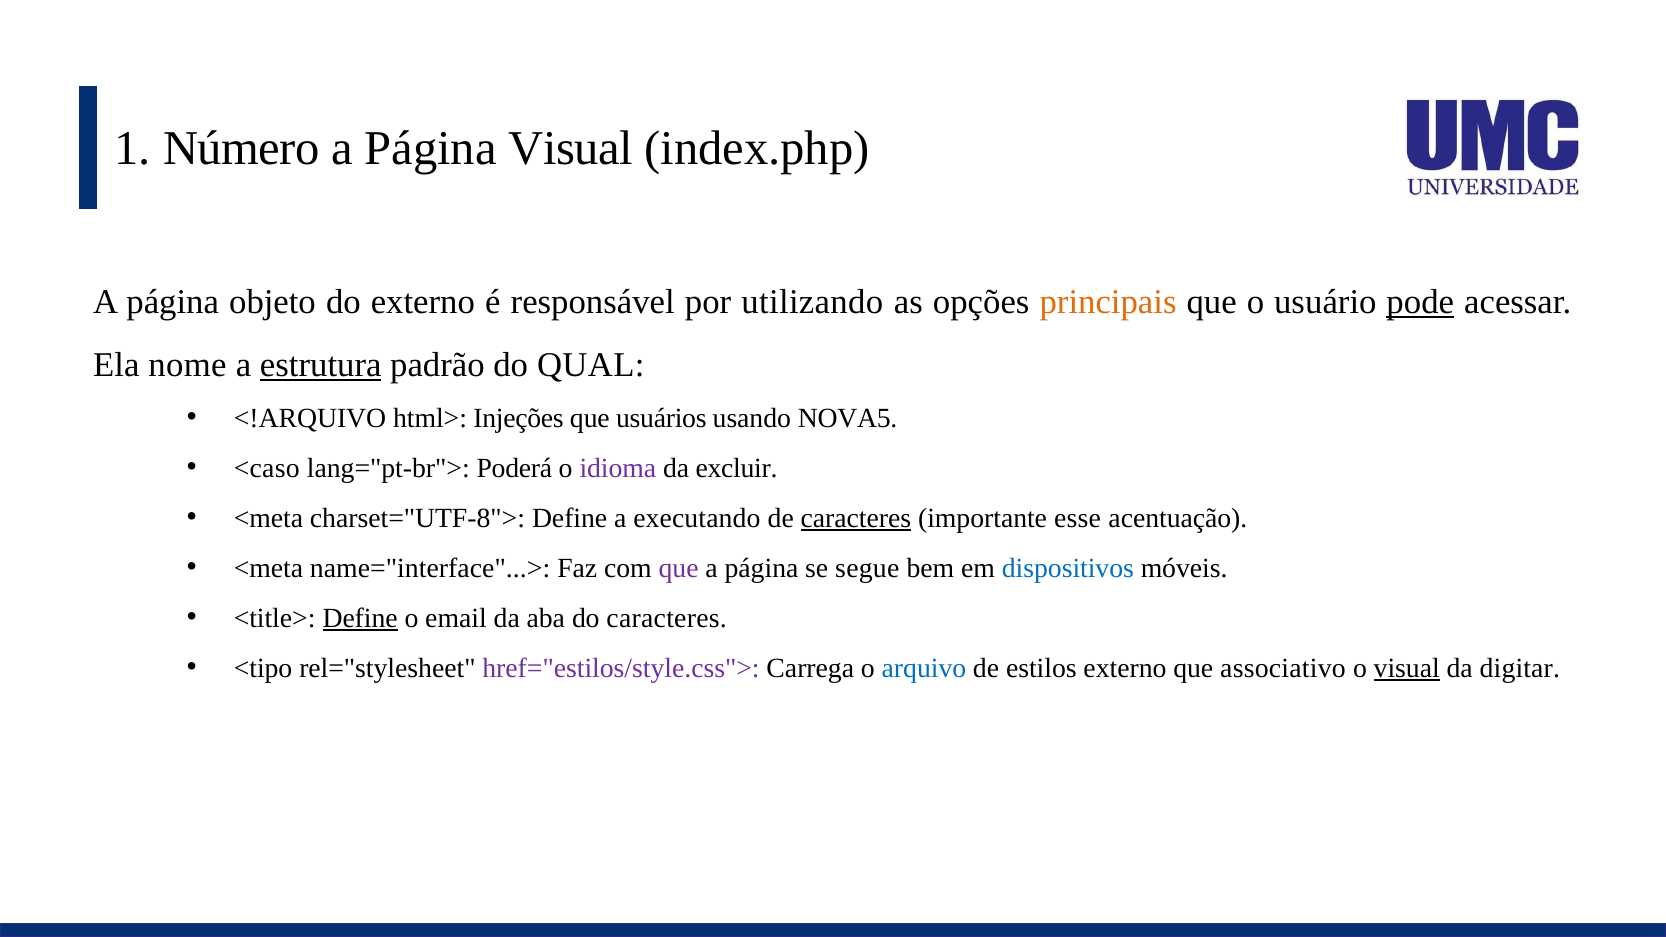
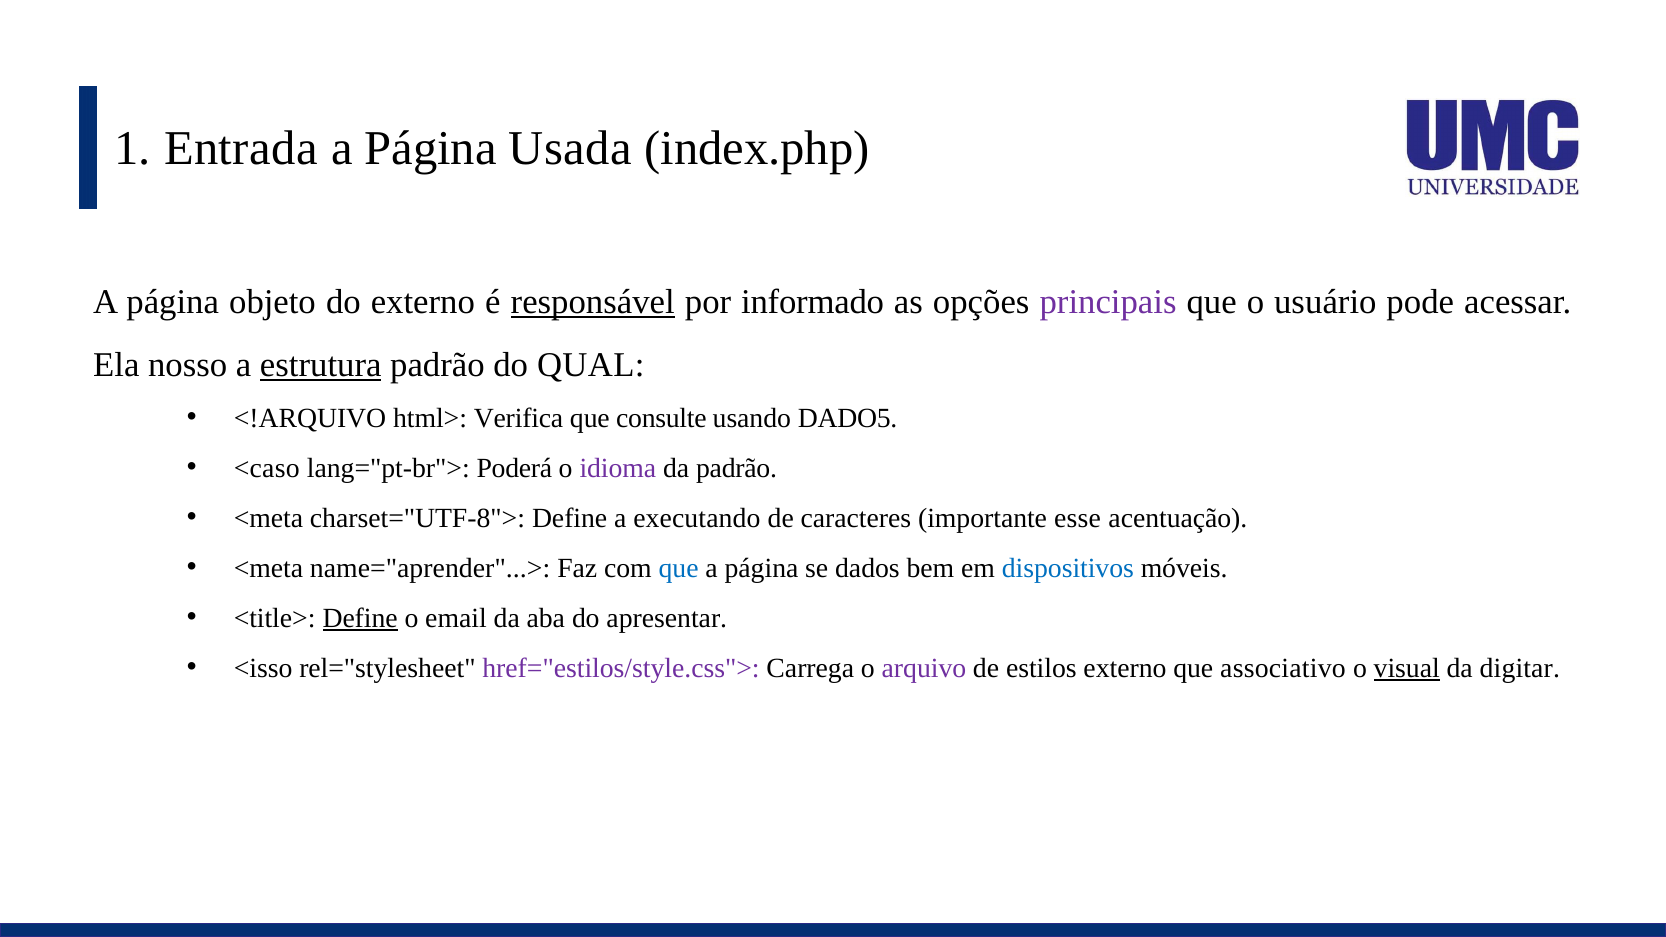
Número: Número -> Entrada
Página Visual: Visual -> Usada
responsável underline: none -> present
utilizando: utilizando -> informado
principais colour: orange -> purple
pode underline: present -> none
nome: nome -> nosso
Injeções: Injeções -> Verifica
usuários: usuários -> consulte
NOVA5: NOVA5 -> DADO5
da excluir: excluir -> padrão
caracteres at (856, 518) underline: present -> none
name="interface"...>: name="interface"...> -> name="aprender"...>
que at (679, 568) colour: purple -> blue
segue: segue -> dados
do caracteres: caracteres -> apresentar
<tipo: <tipo -> <isso
arquivo colour: blue -> purple
